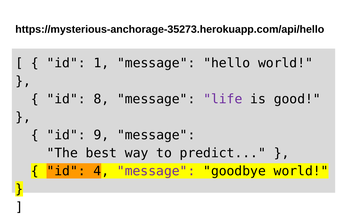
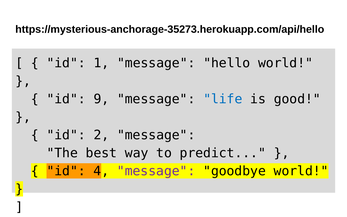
8: 8 -> 9
life colour: purple -> blue
9: 9 -> 2
